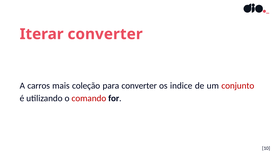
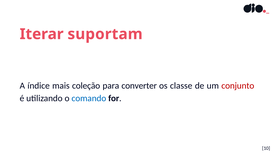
Iterar converter: converter -> suportam
carros: carros -> índice
indice: indice -> classe
comando colour: red -> blue
